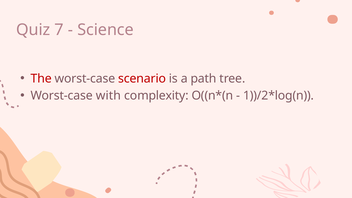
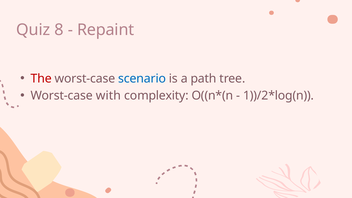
7: 7 -> 8
Science: Science -> Repaint
scenario colour: red -> blue
